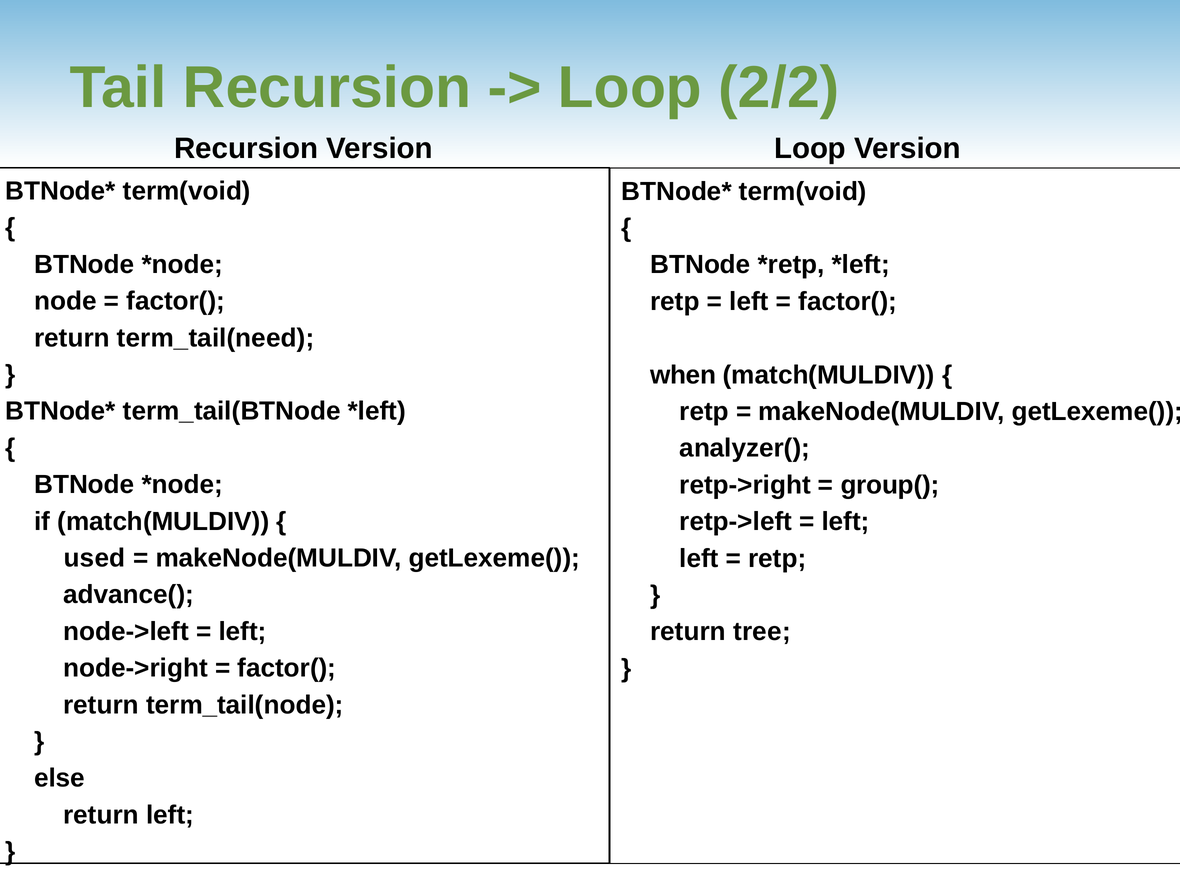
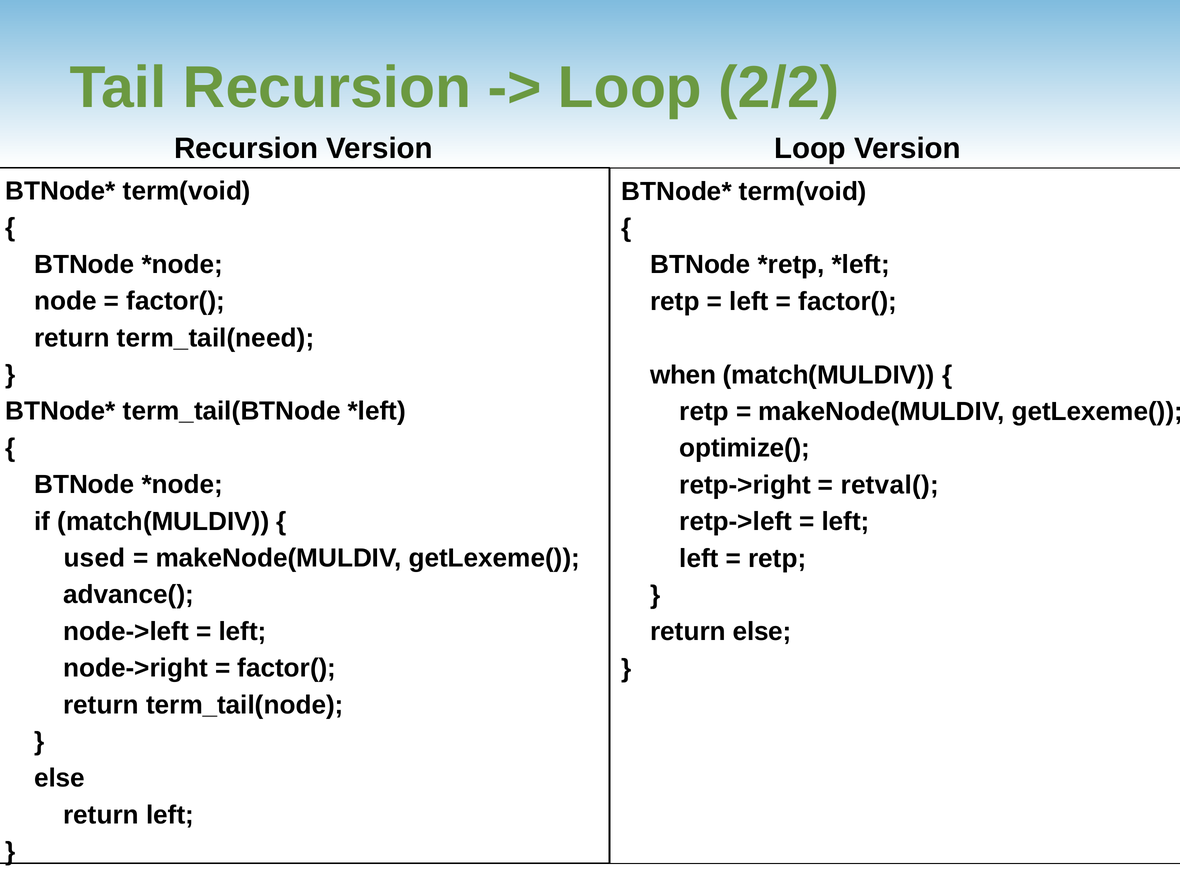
analyzer(: analyzer( -> optimize(
group(: group( -> retval(
return tree: tree -> else
